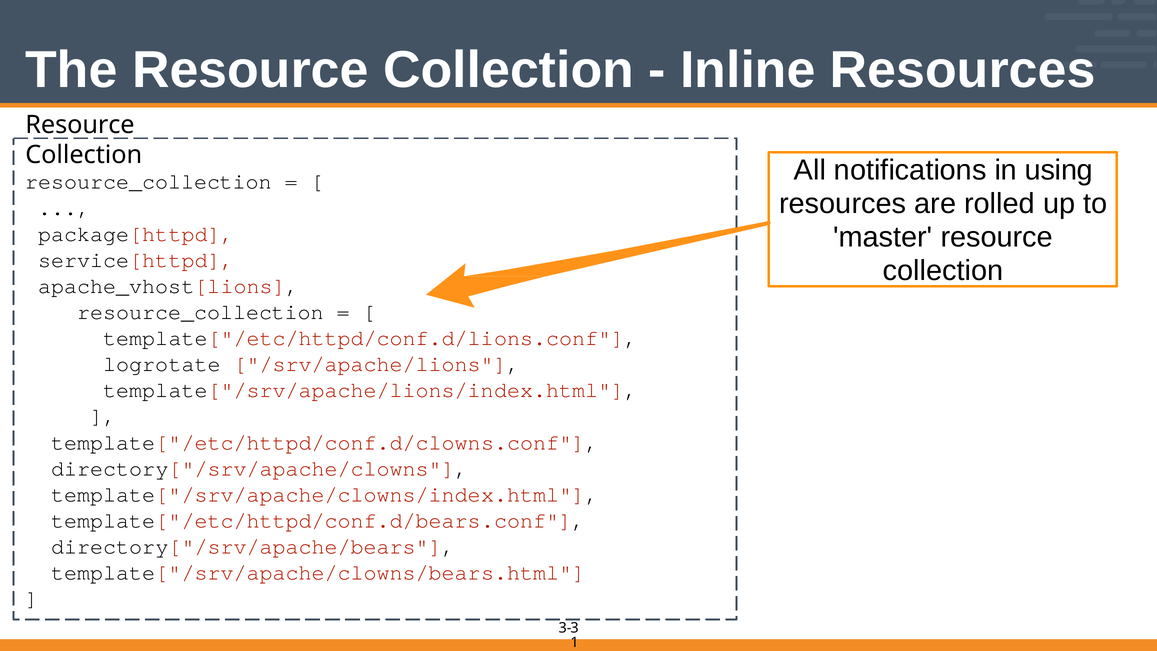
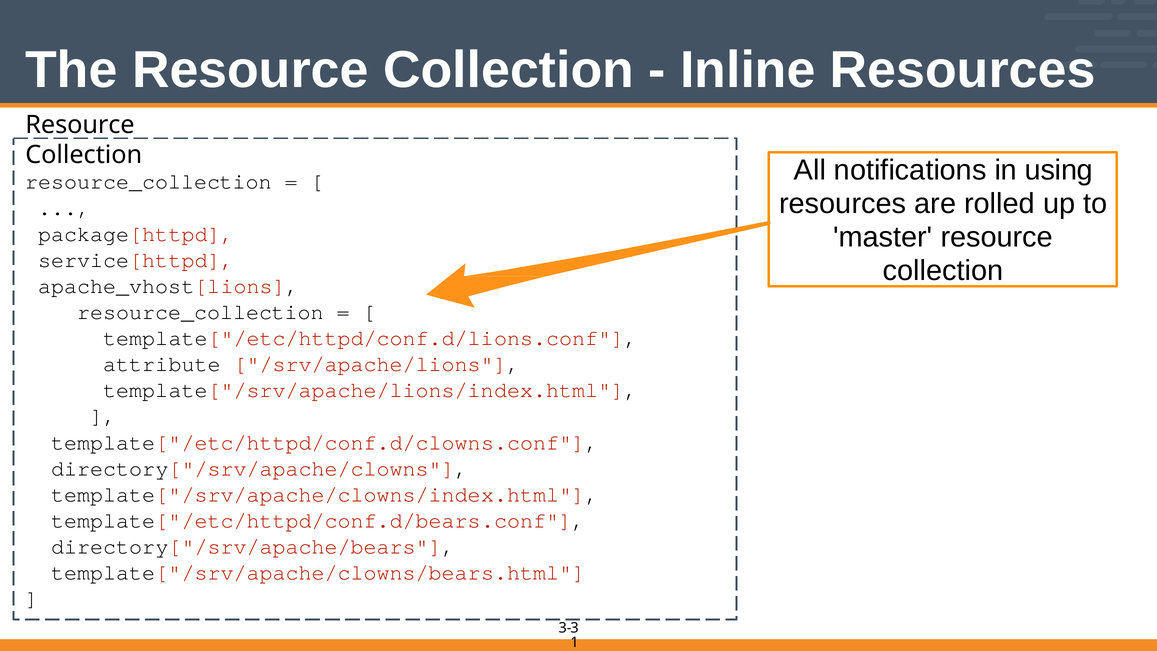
logrotate: logrotate -> attribute
